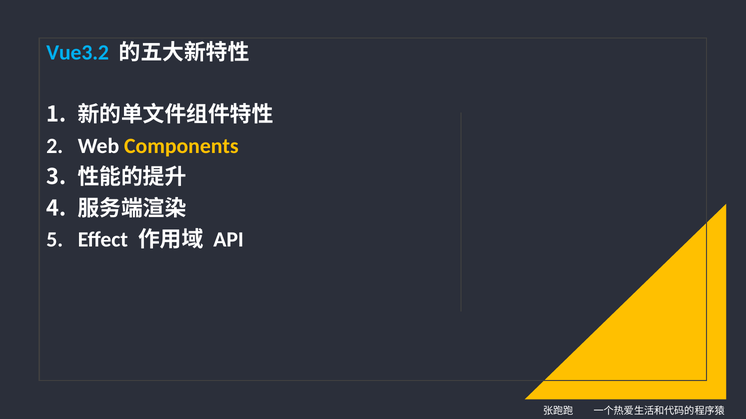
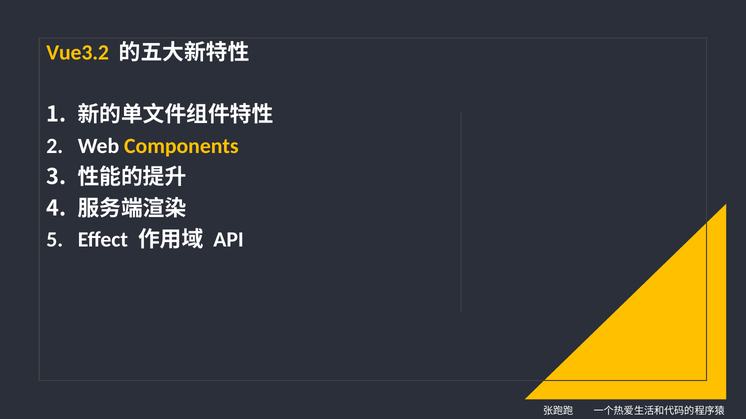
Vue3.2 colour: light blue -> yellow
